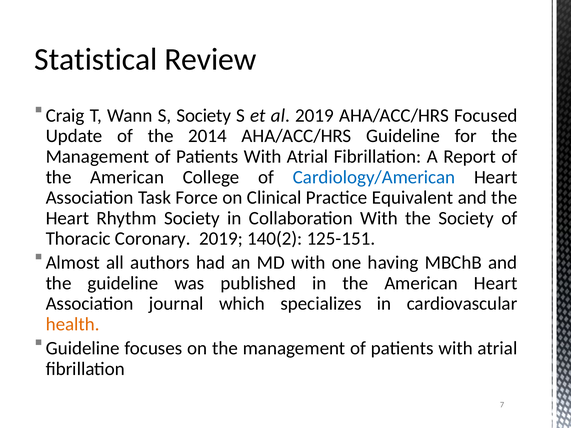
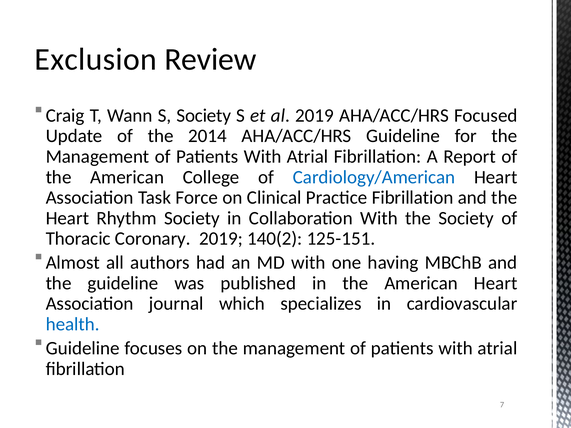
Statistical: Statistical -> Exclusion
Practice Equivalent: Equivalent -> Fibrillation
health colour: orange -> blue
